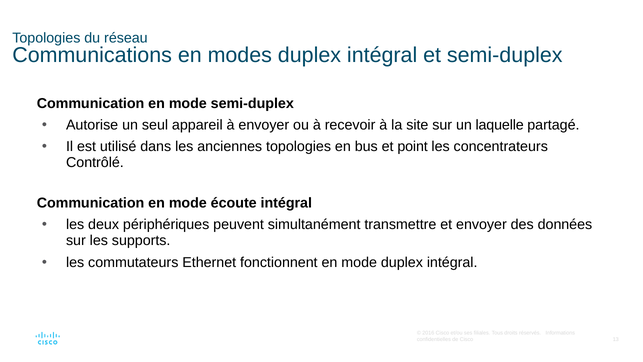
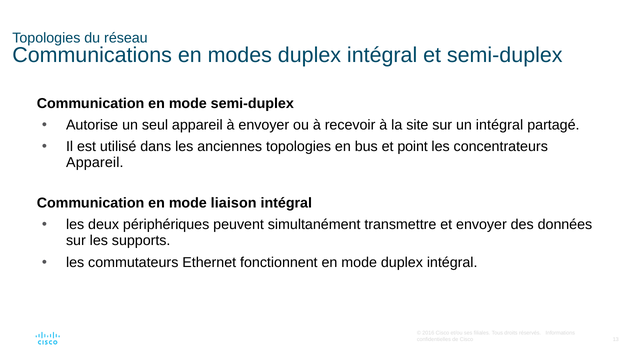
un laquelle: laquelle -> intégral
Contrôlé at (95, 163): Contrôlé -> Appareil
écoute: écoute -> liaison
